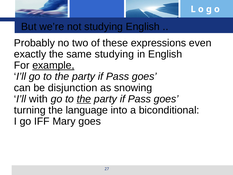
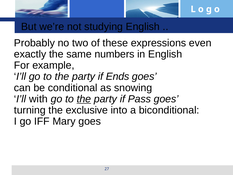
same studying: studying -> numbers
example underline: present -> none
Pass at (118, 76): Pass -> Ends
disjunction: disjunction -> conditional
language: language -> exclusive
